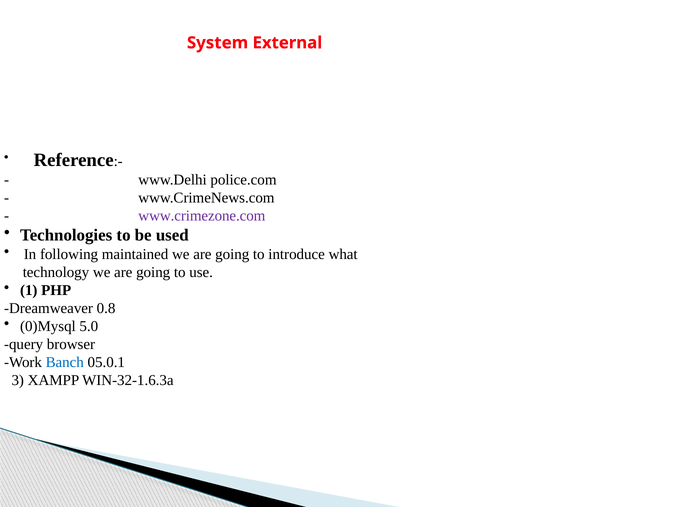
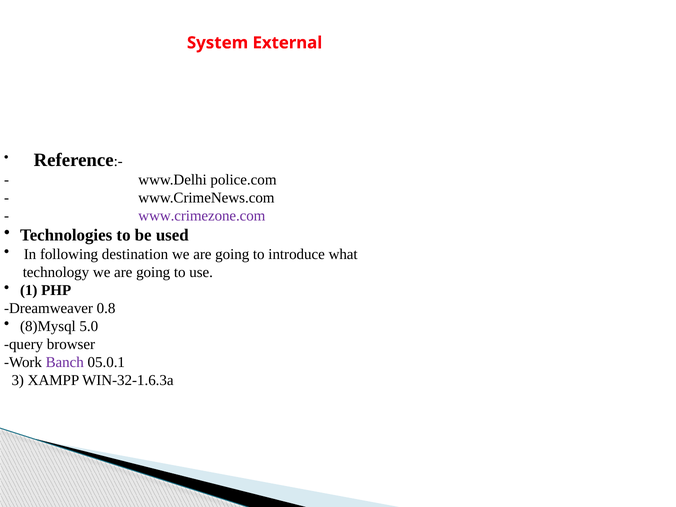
maintained: maintained -> destination
0)Mysql: 0)Mysql -> 8)Mysql
Banch colour: blue -> purple
